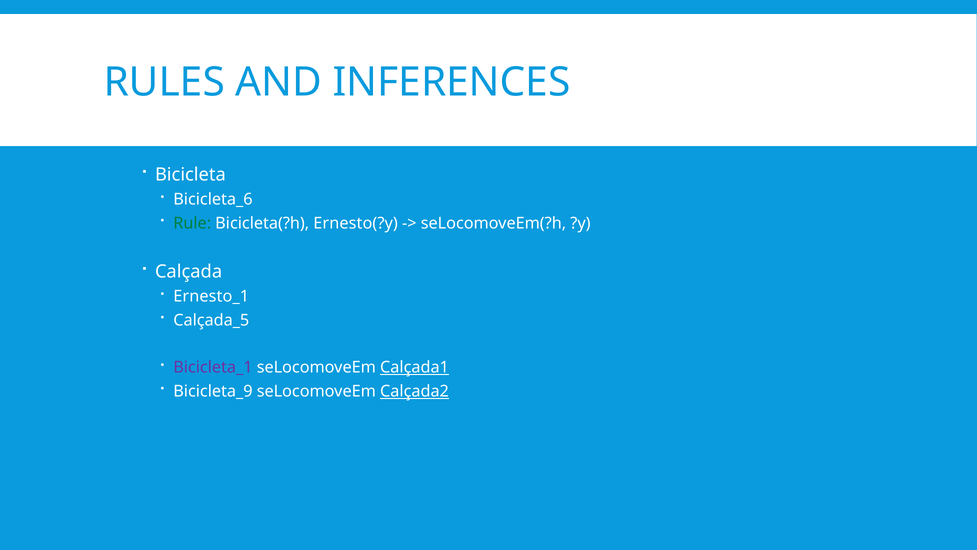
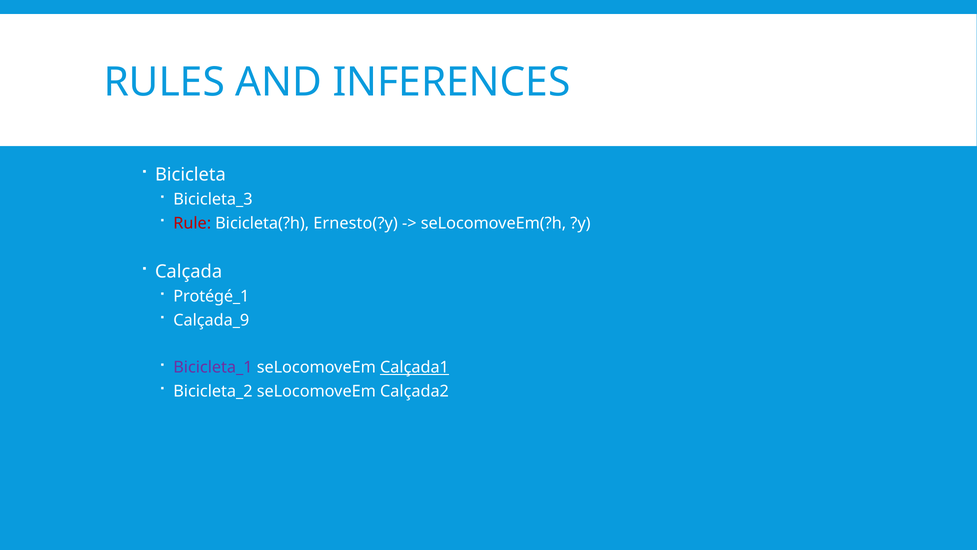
Bicicleta_6: Bicicleta_6 -> Bicicleta_3
Rule colour: green -> red
Ernesto_1: Ernesto_1 -> Protégé_1
Calçada_5: Calçada_5 -> Calçada_9
Bicicleta_9: Bicicleta_9 -> Bicicleta_2
Calçada2 underline: present -> none
